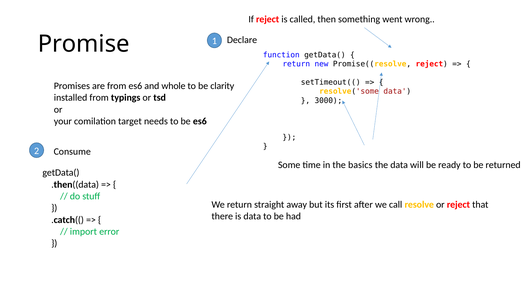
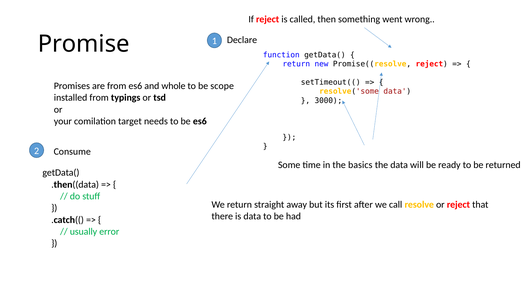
clarity: clarity -> scope
import: import -> usually
